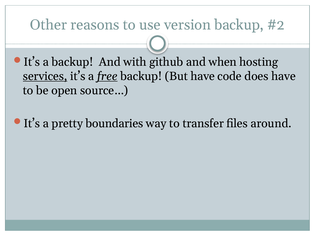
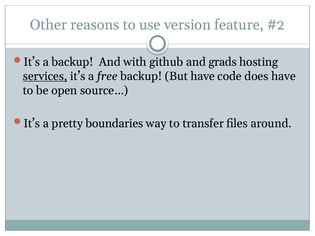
version backup: backup -> feature
when: when -> grads
free underline: present -> none
